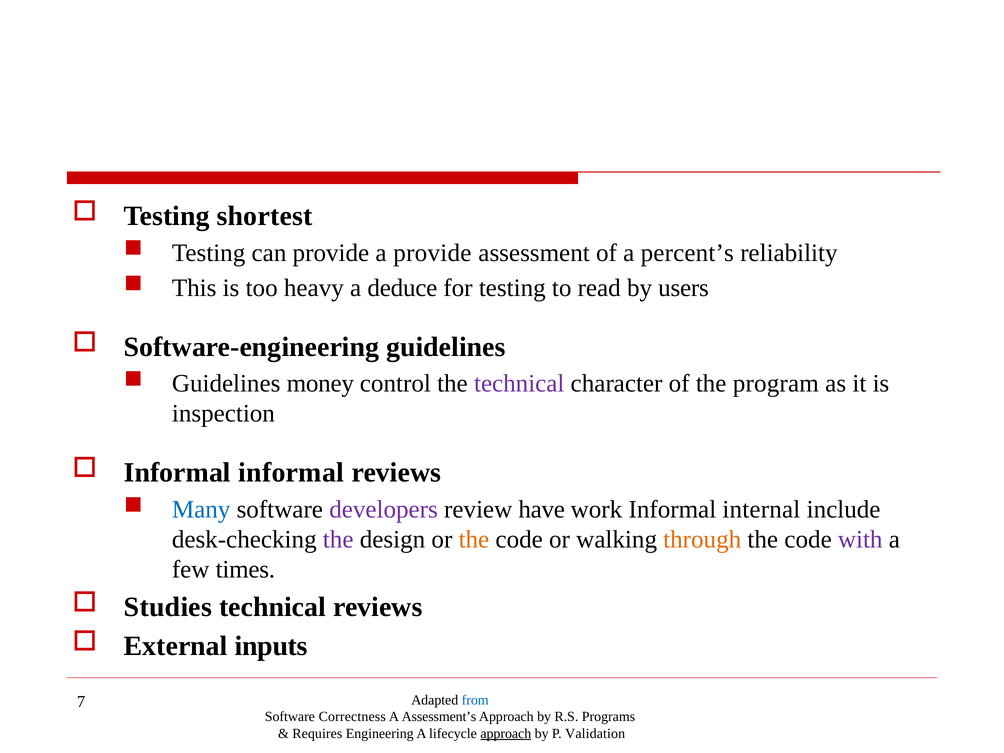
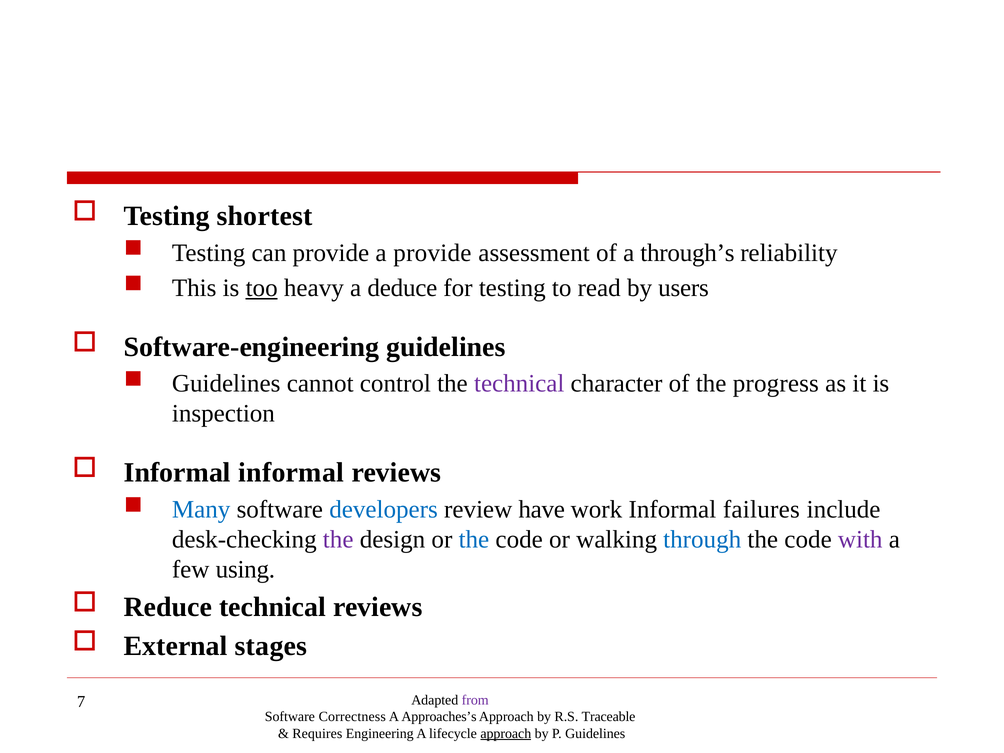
percent’s: percent’s -> through’s
too underline: none -> present
money: money -> cannot
program: program -> progress
developers colour: purple -> blue
internal: internal -> failures
the at (474, 540) colour: orange -> blue
through colour: orange -> blue
times: times -> using
Studies: Studies -> Reduce
inputs: inputs -> stages
from colour: blue -> purple
Assessment’s: Assessment’s -> Approaches’s
Programs: Programs -> Traceable
P Validation: Validation -> Guidelines
